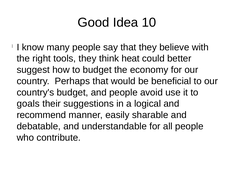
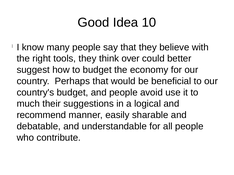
heat: heat -> over
goals: goals -> much
